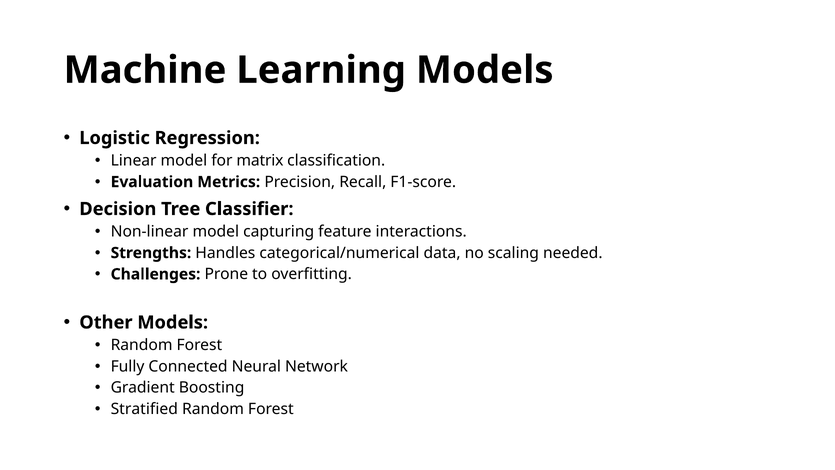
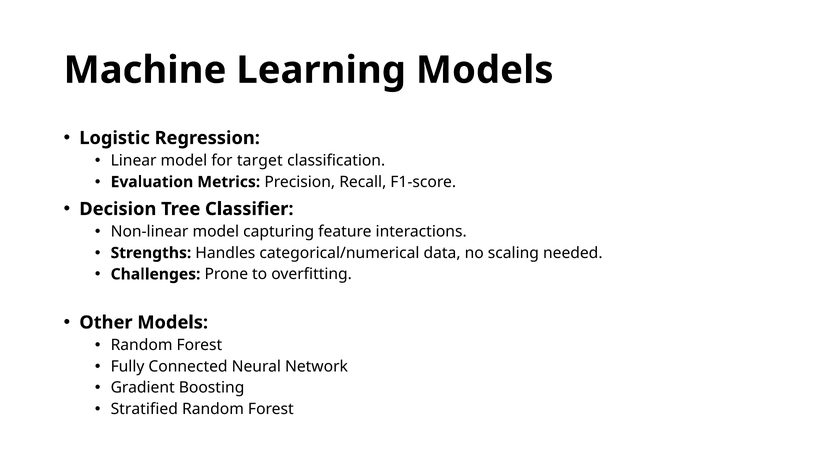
matrix: matrix -> target
